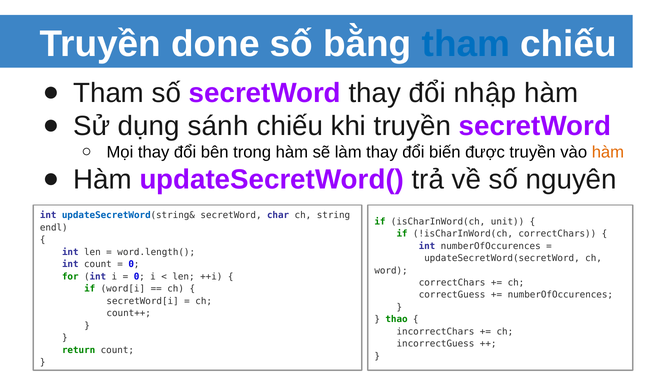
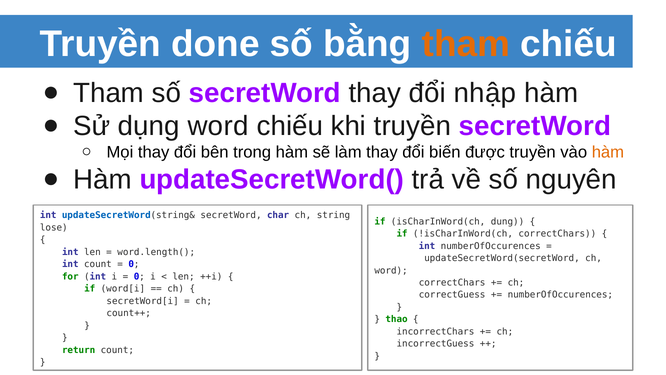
tham at (466, 44) colour: blue -> orange
dụng sánh: sánh -> word
unit: unit -> dung
endl: endl -> lose
